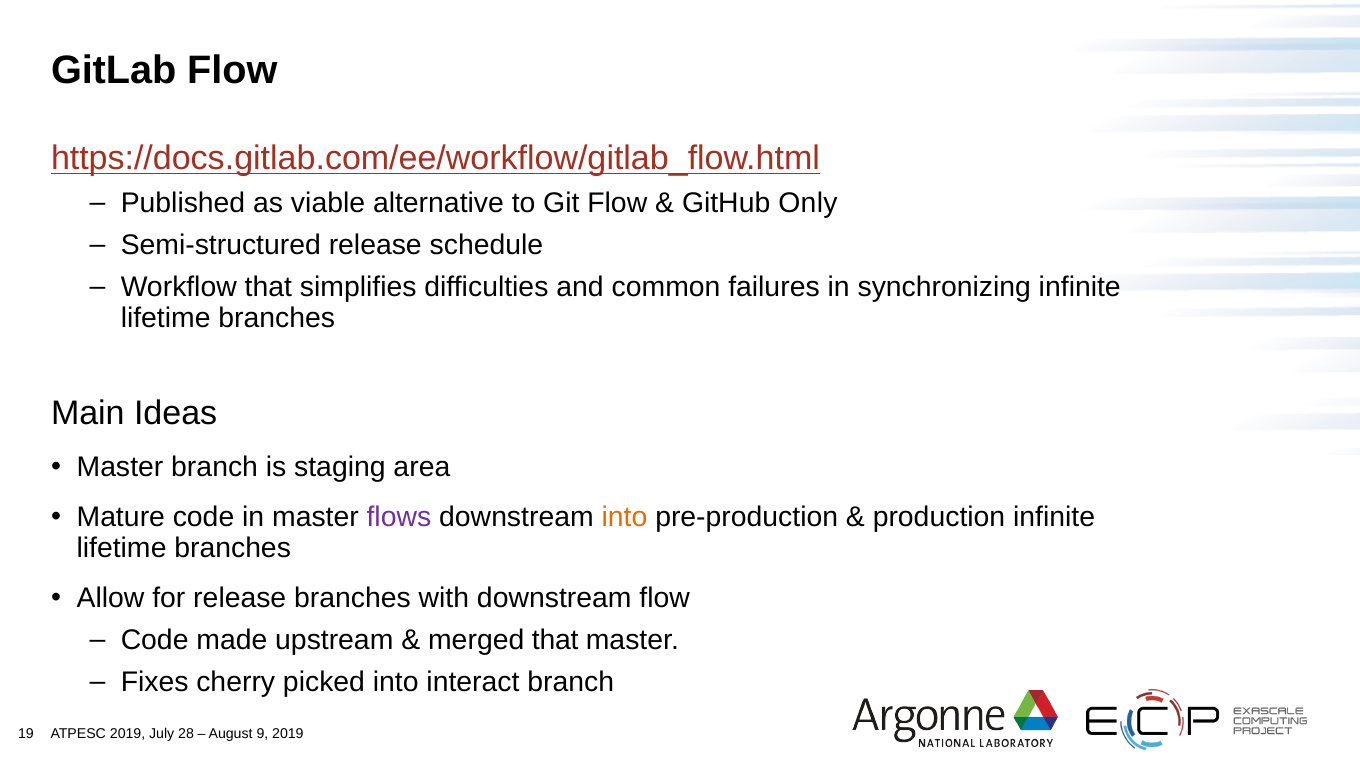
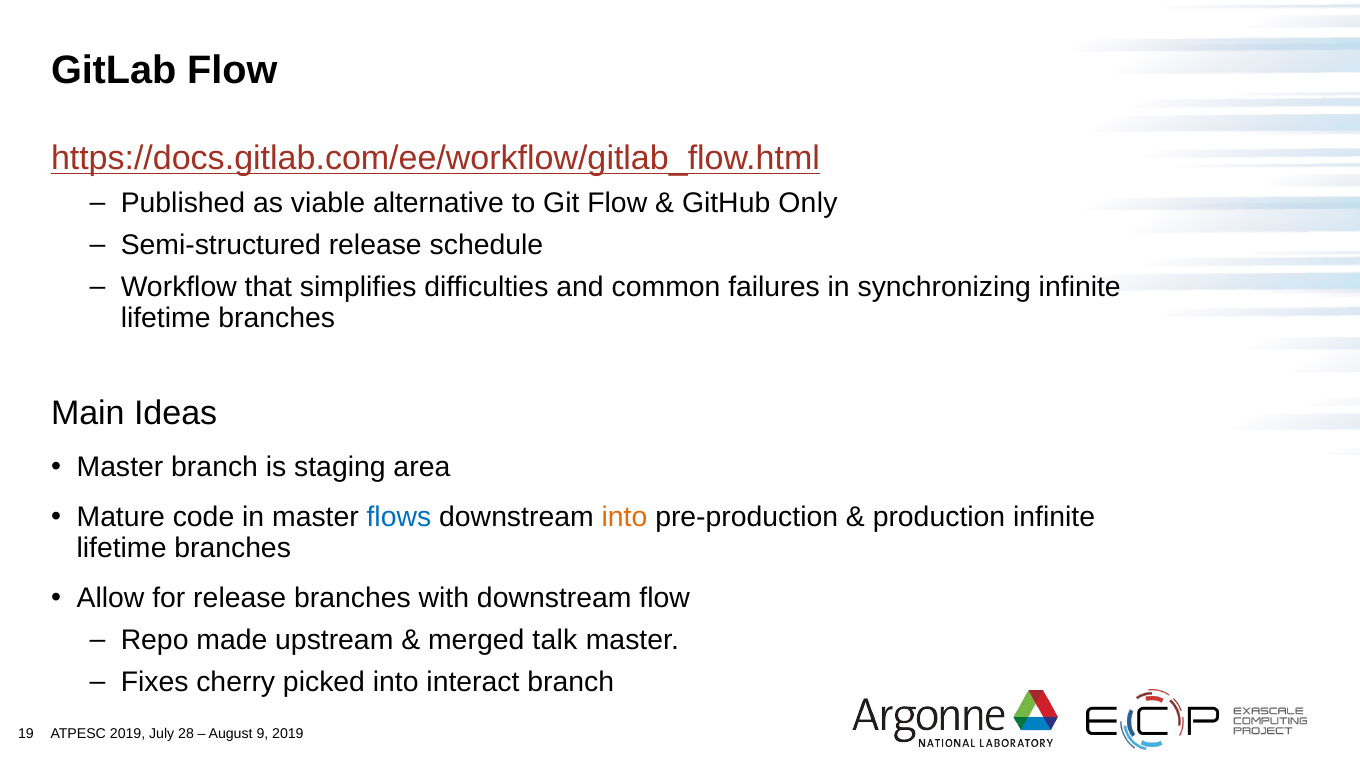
flows colour: purple -> blue
Code at (155, 640): Code -> Repo
merged that: that -> talk
